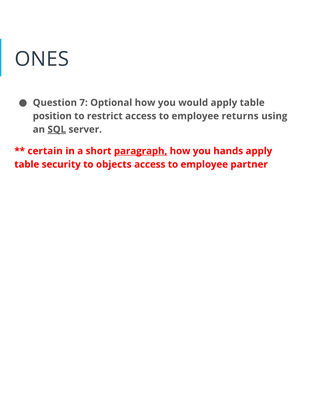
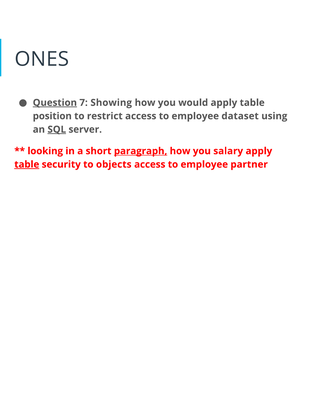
Question underline: none -> present
Optional: Optional -> Showing
returns: returns -> dataset
certain: certain -> looking
hands: hands -> salary
table at (27, 164) underline: none -> present
